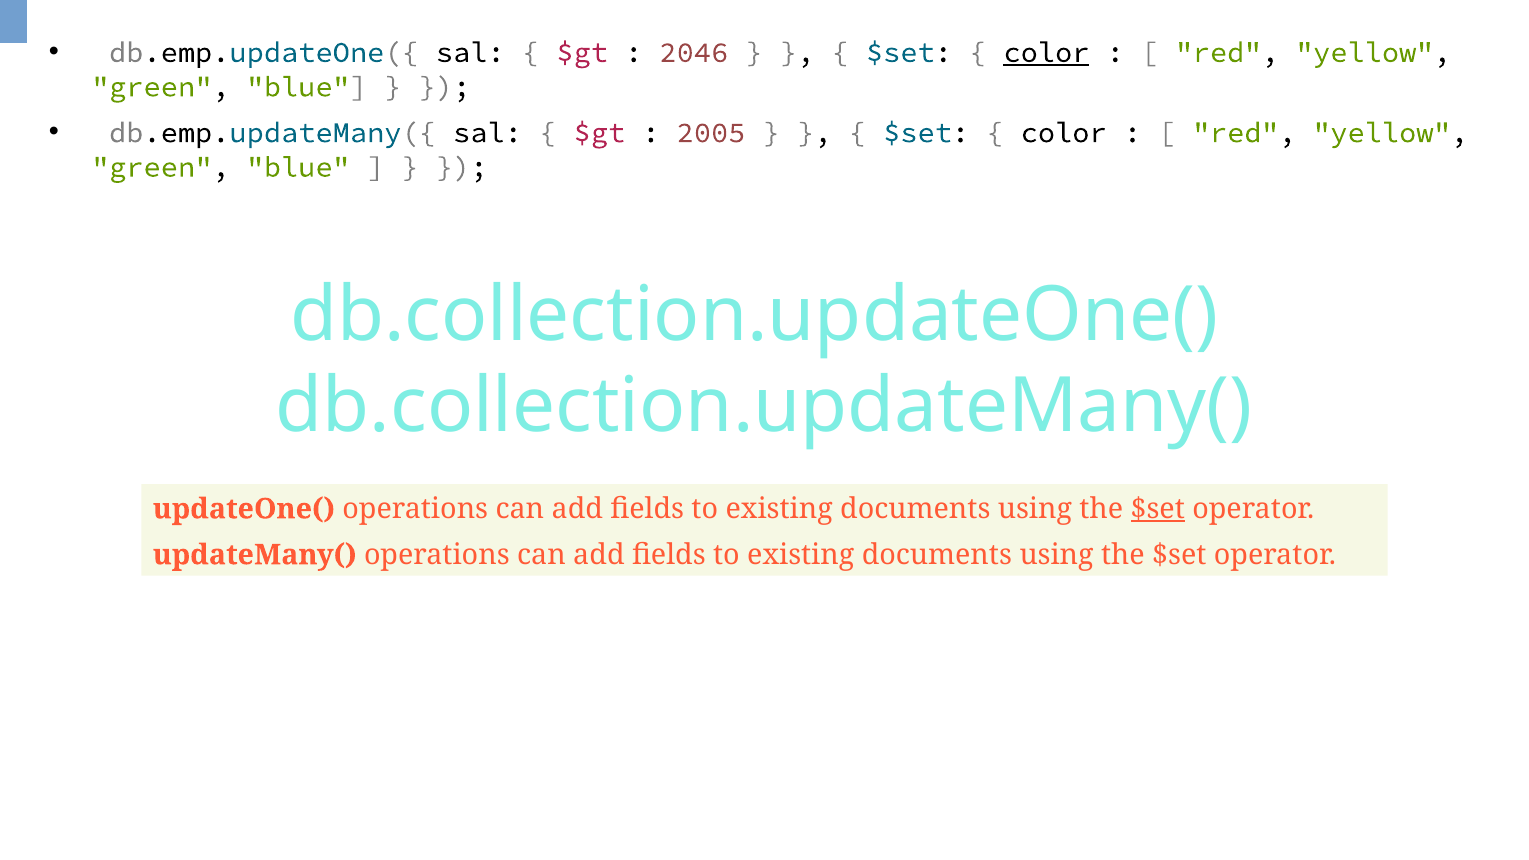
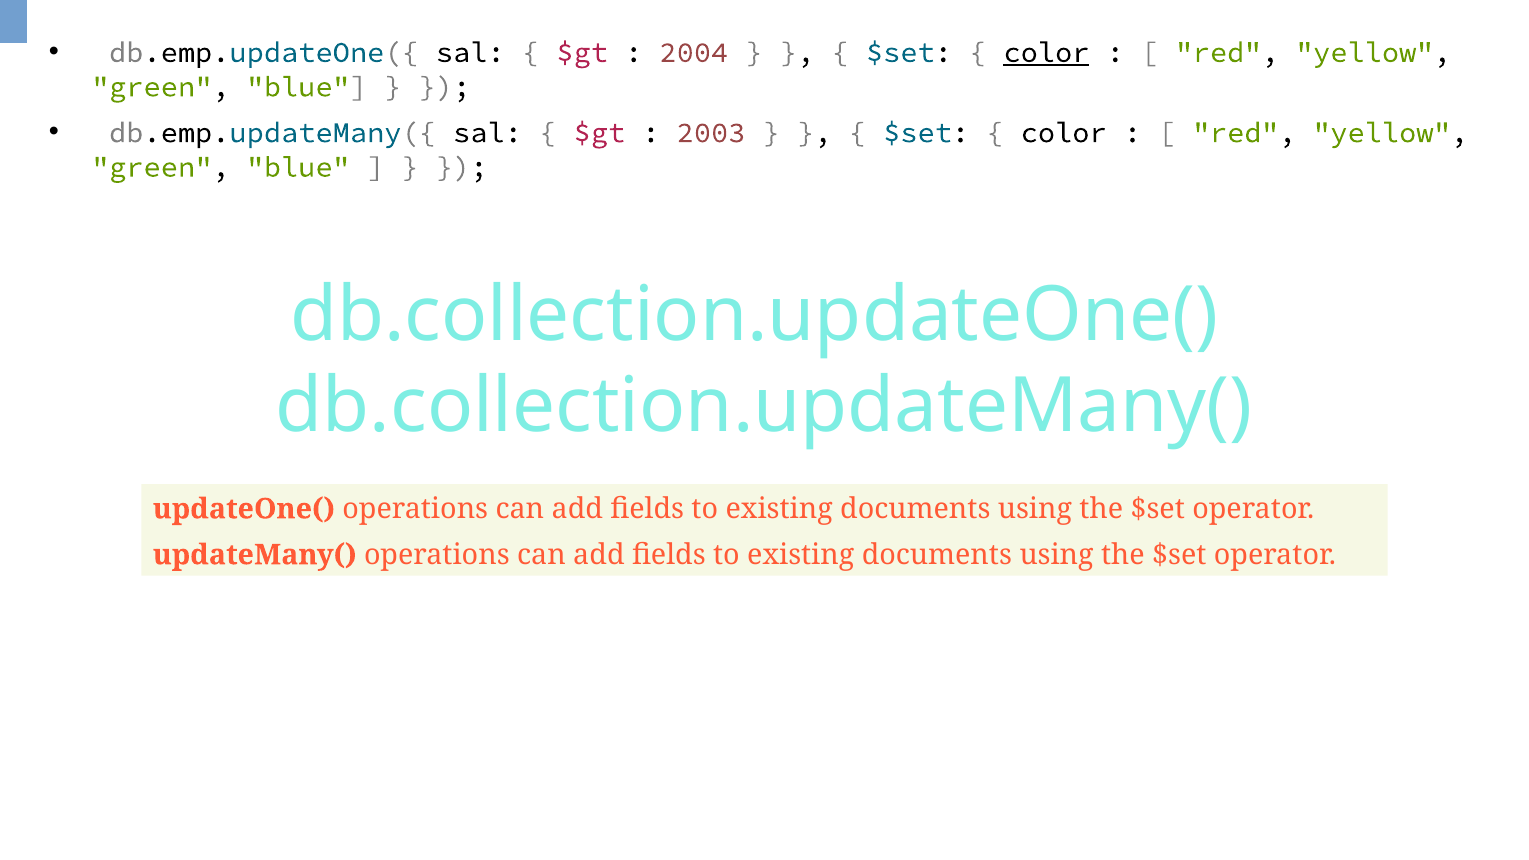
2046: 2046 -> 2004
2005: 2005 -> 2003
$set at (1158, 509) underline: present -> none
